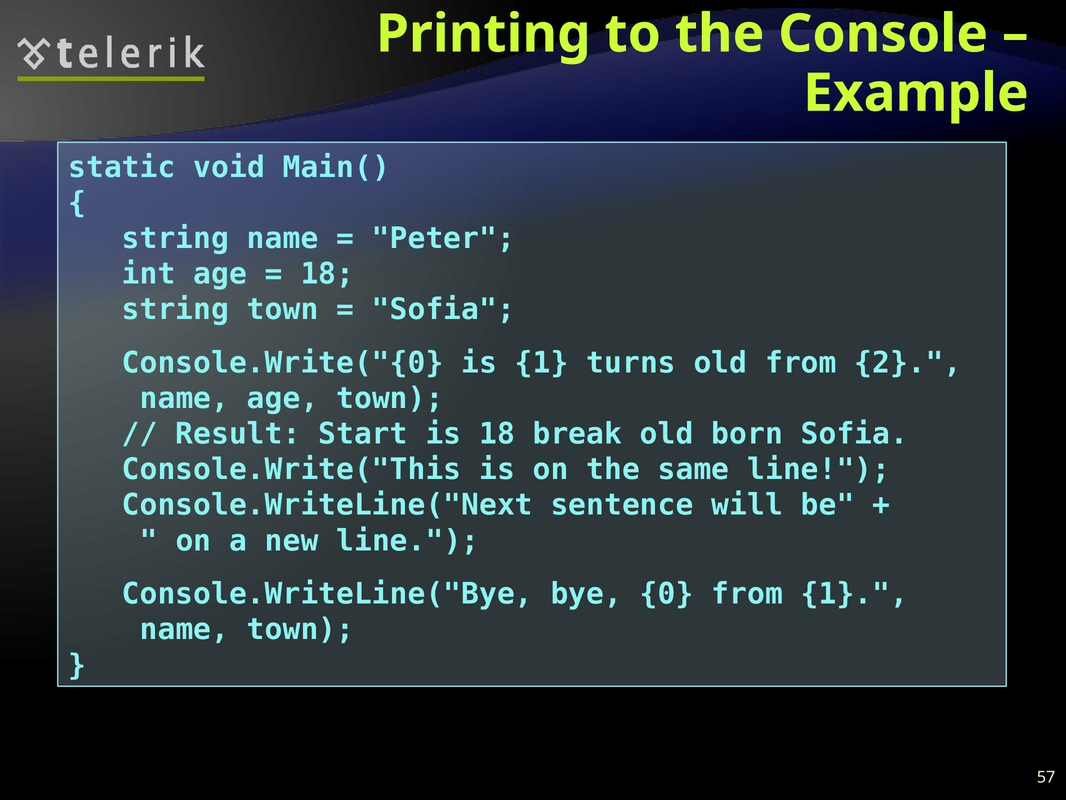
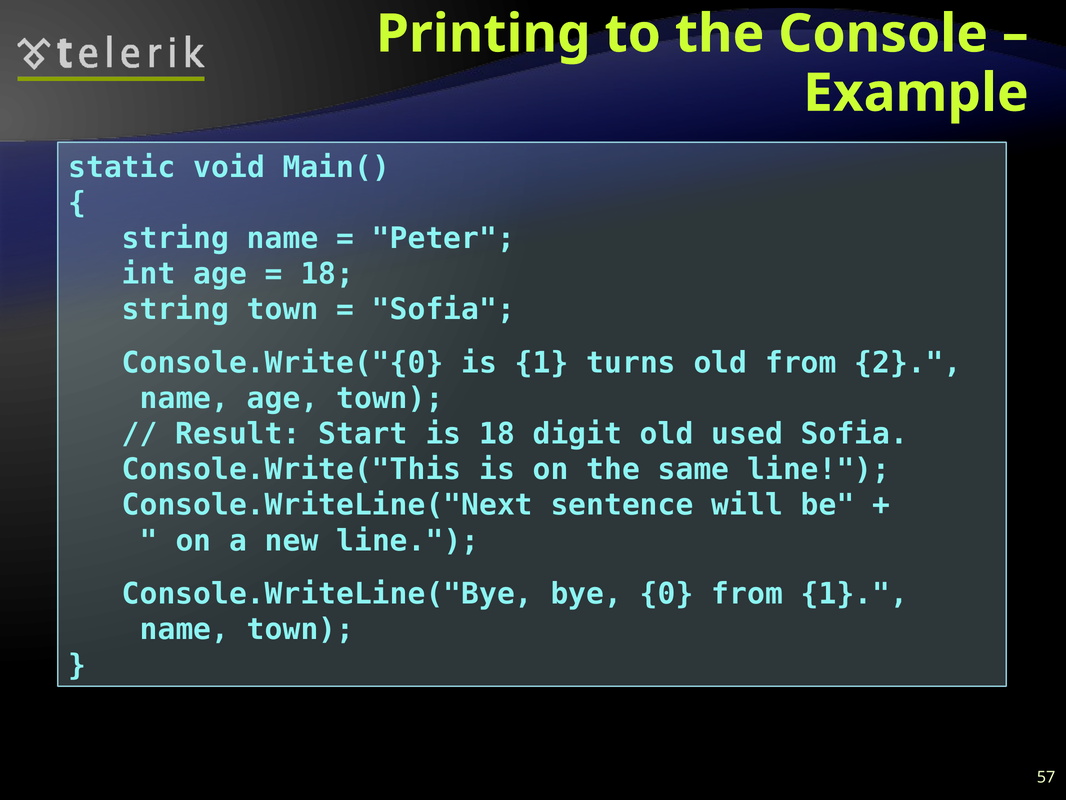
break: break -> digit
born: born -> used
